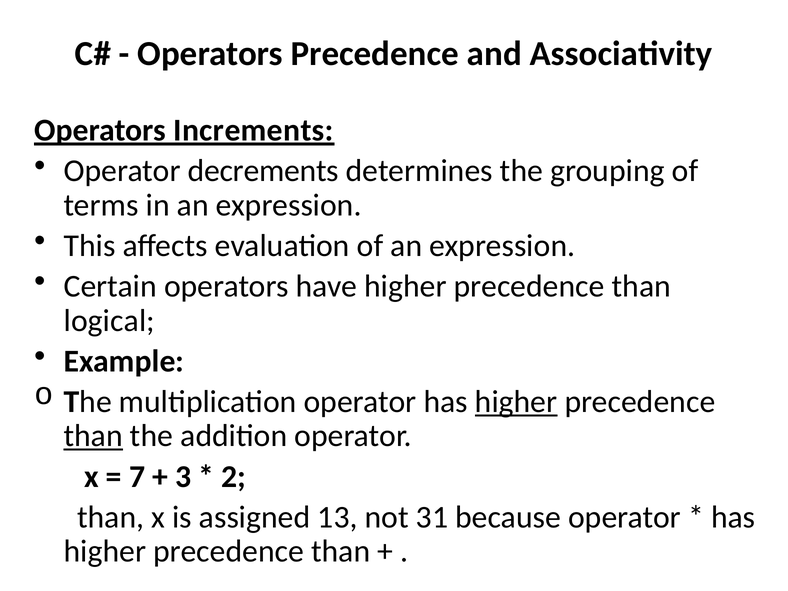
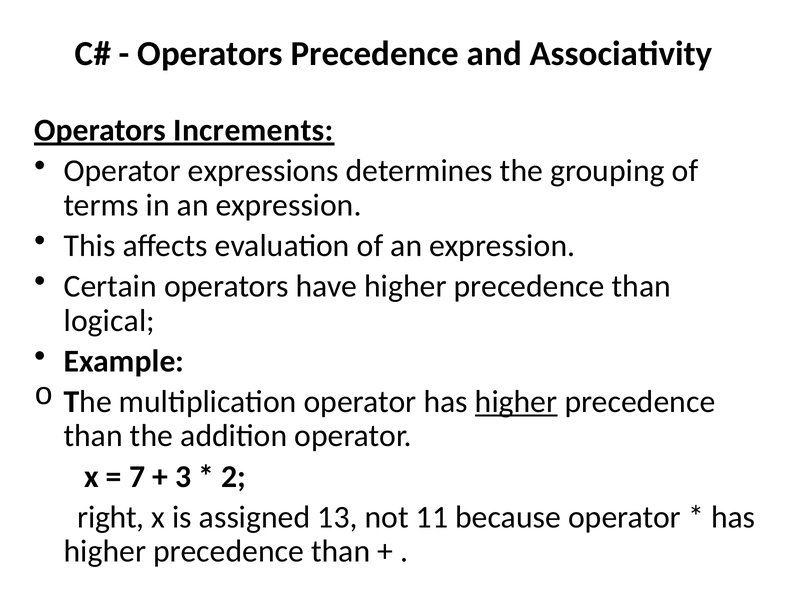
decrements: decrements -> expressions
than at (93, 436) underline: present -> none
than at (111, 517): than -> right
31: 31 -> 11
